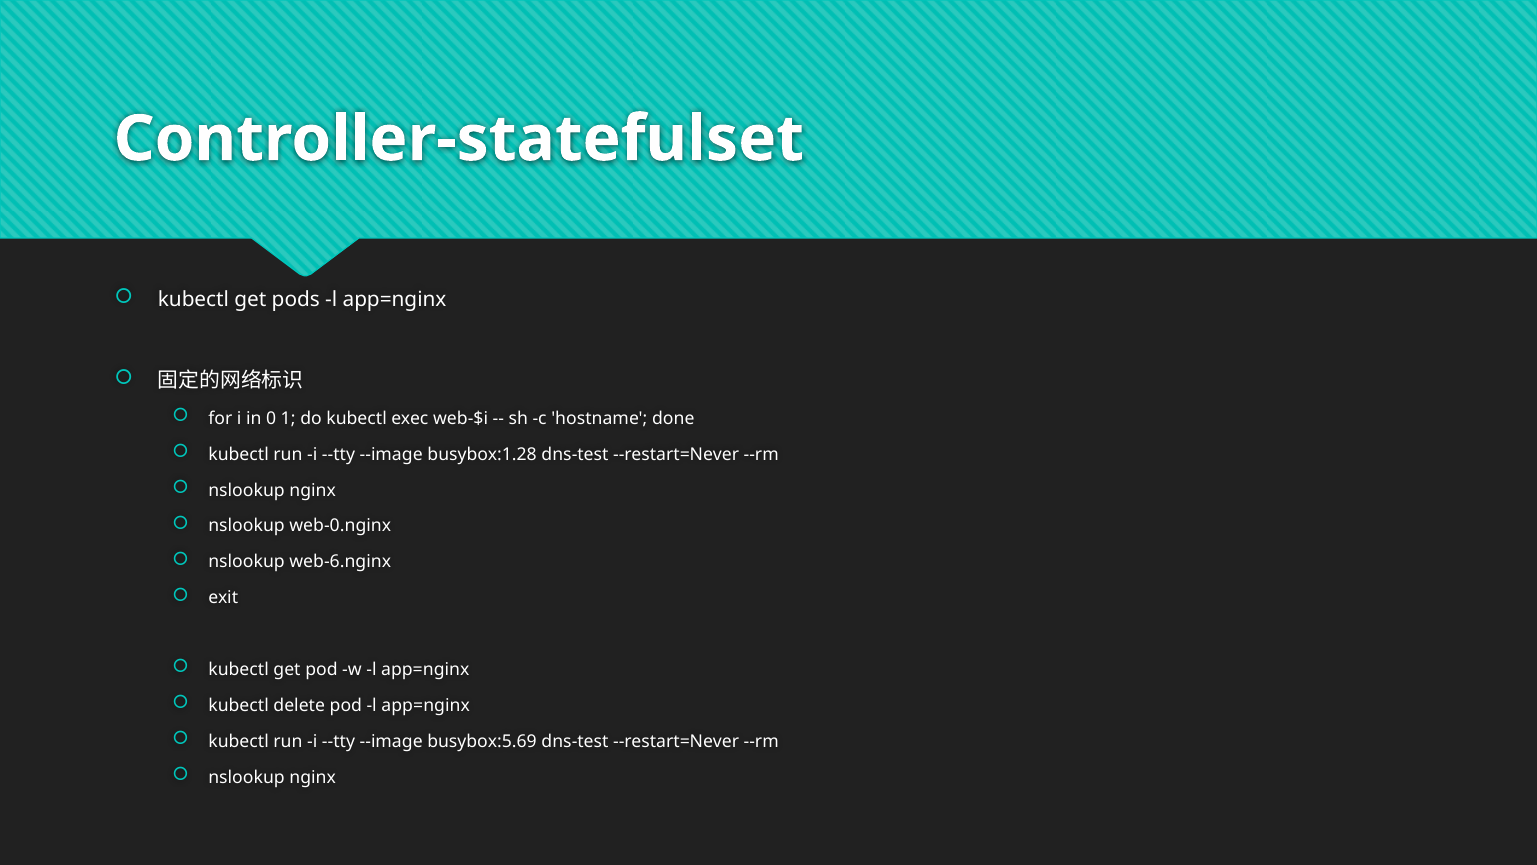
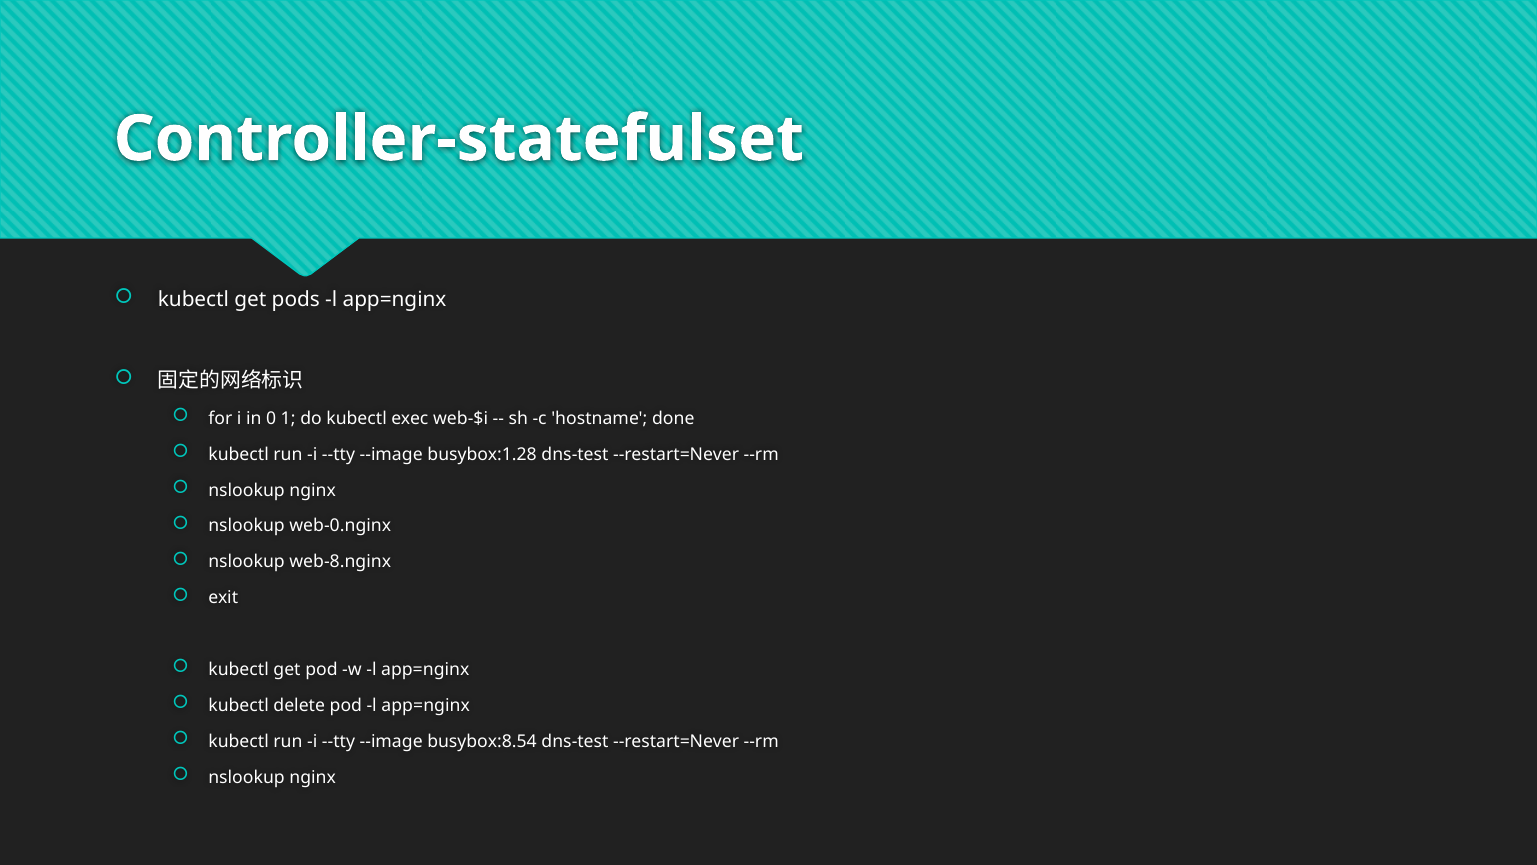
web-6.nginx: web-6.nginx -> web-8.nginx
busybox:5.69: busybox:5.69 -> busybox:8.54
